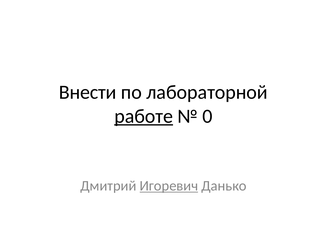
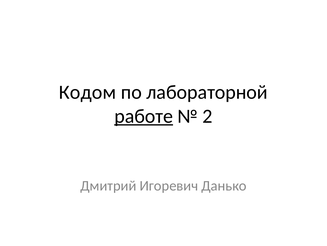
Внести: Внести -> Кодом
0: 0 -> 2
Игоревич underline: present -> none
